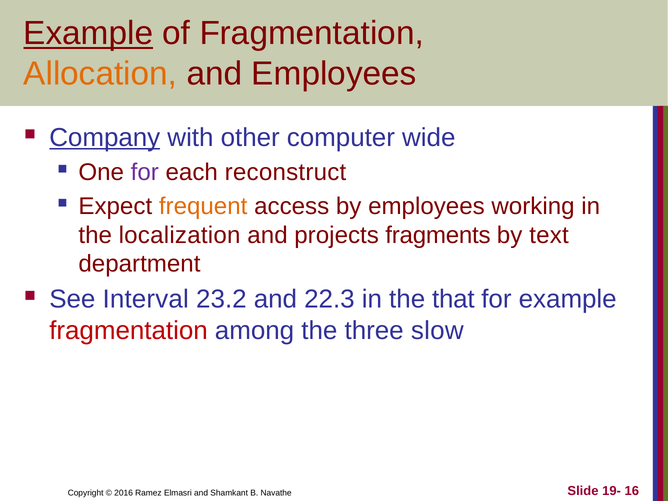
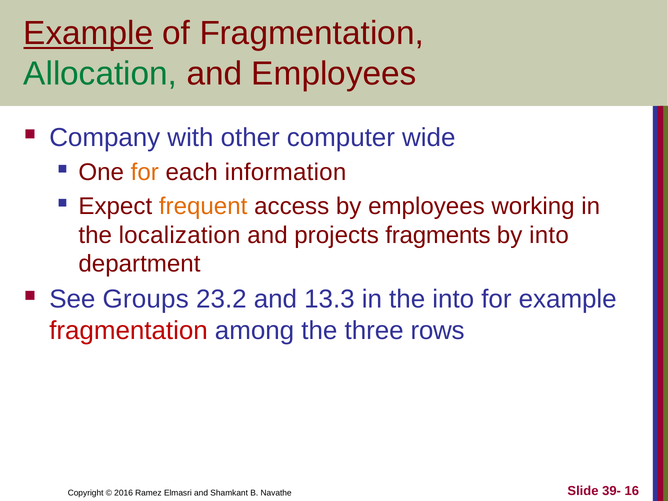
Allocation colour: orange -> green
Company underline: present -> none
for at (145, 172) colour: purple -> orange
reconstruct: reconstruct -> information
by text: text -> into
Interval: Interval -> Groups
22.3: 22.3 -> 13.3
the that: that -> into
slow: slow -> rows
19-: 19- -> 39-
